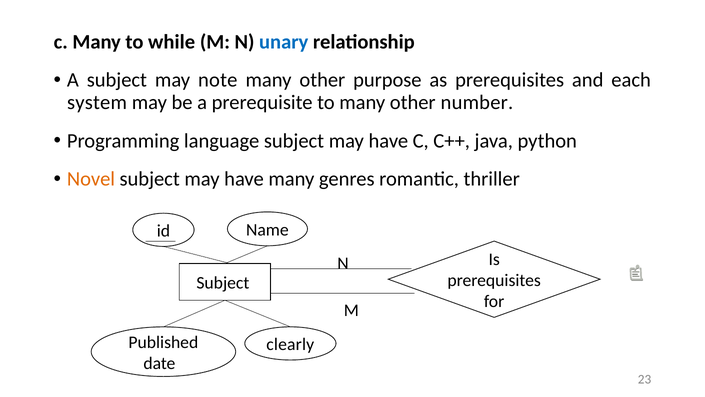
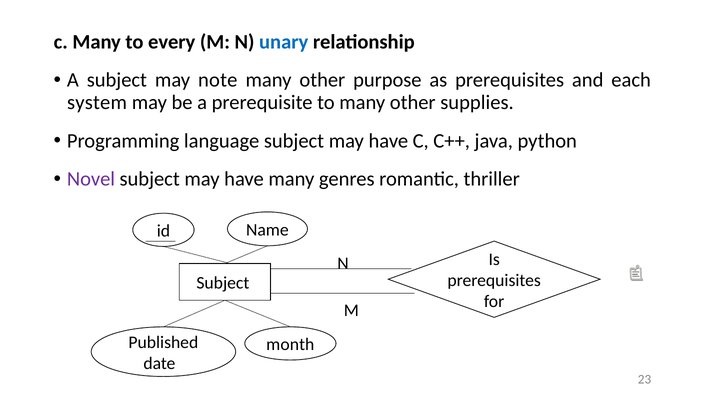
while: while -> every
number: number -> supplies
Novel colour: orange -> purple
clearly: clearly -> month
